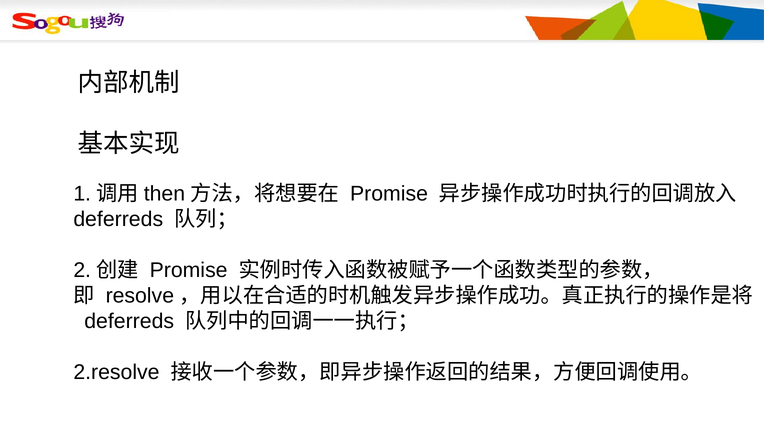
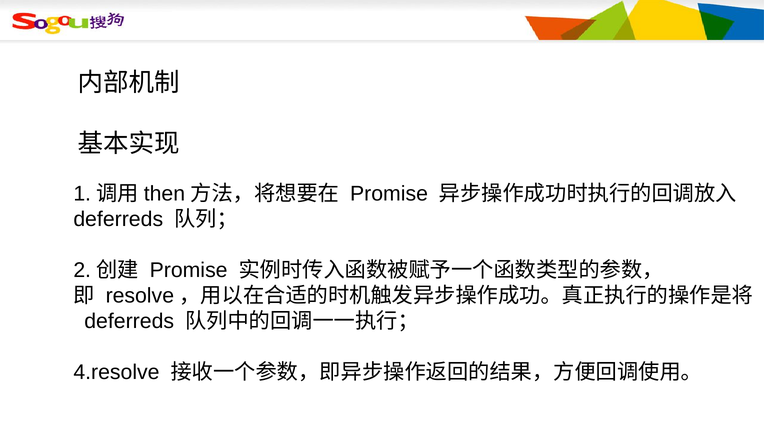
2.resolve: 2.resolve -> 4.resolve
